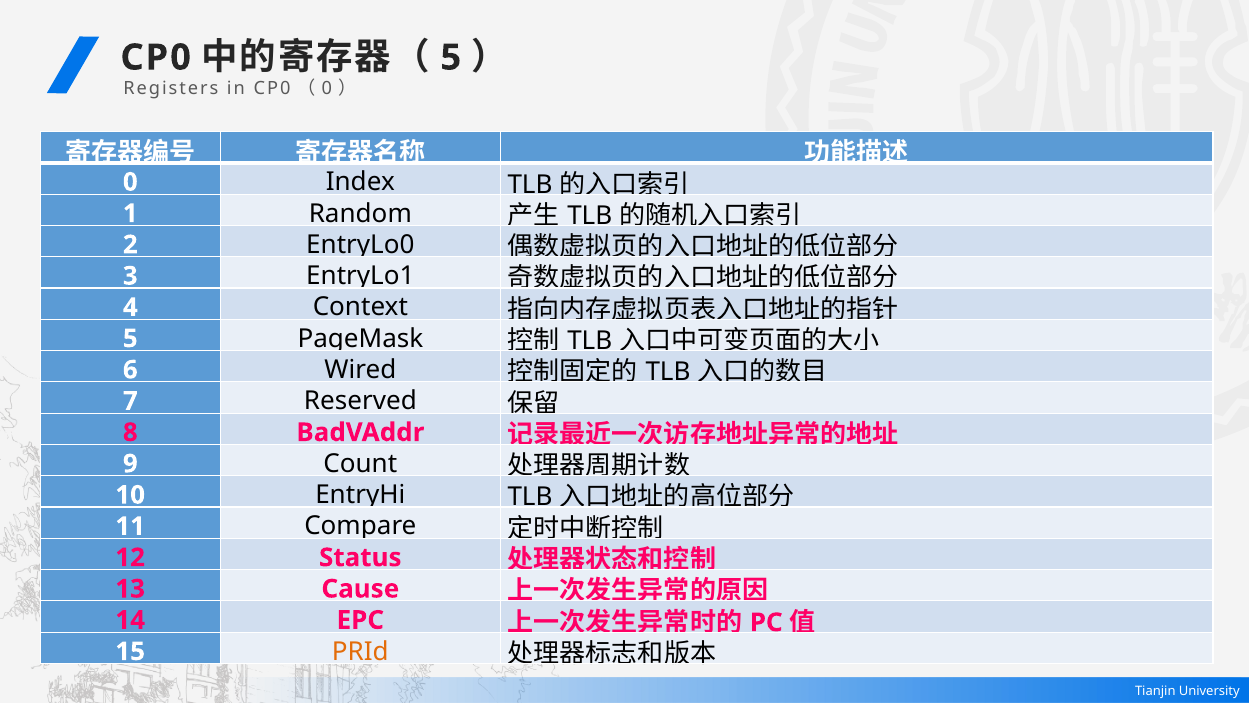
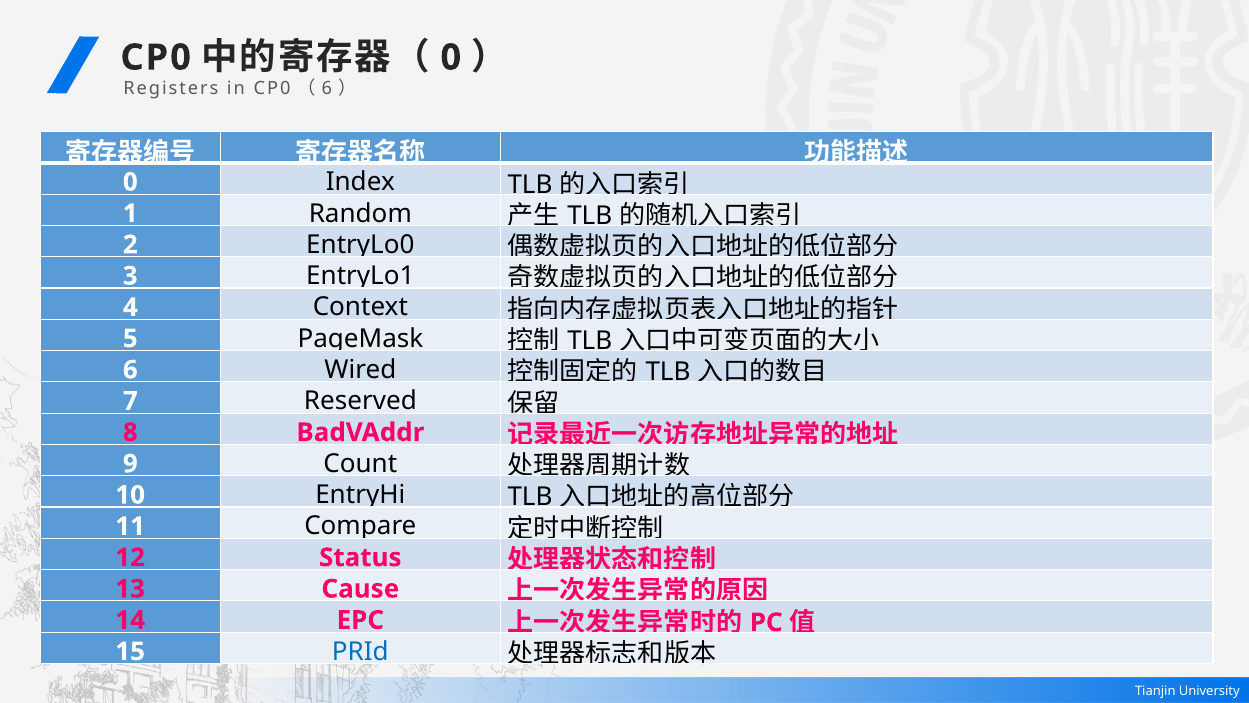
5 at (451, 57): 5 -> 0
0 at (327, 89): 0 -> 6
PRId colour: orange -> blue
